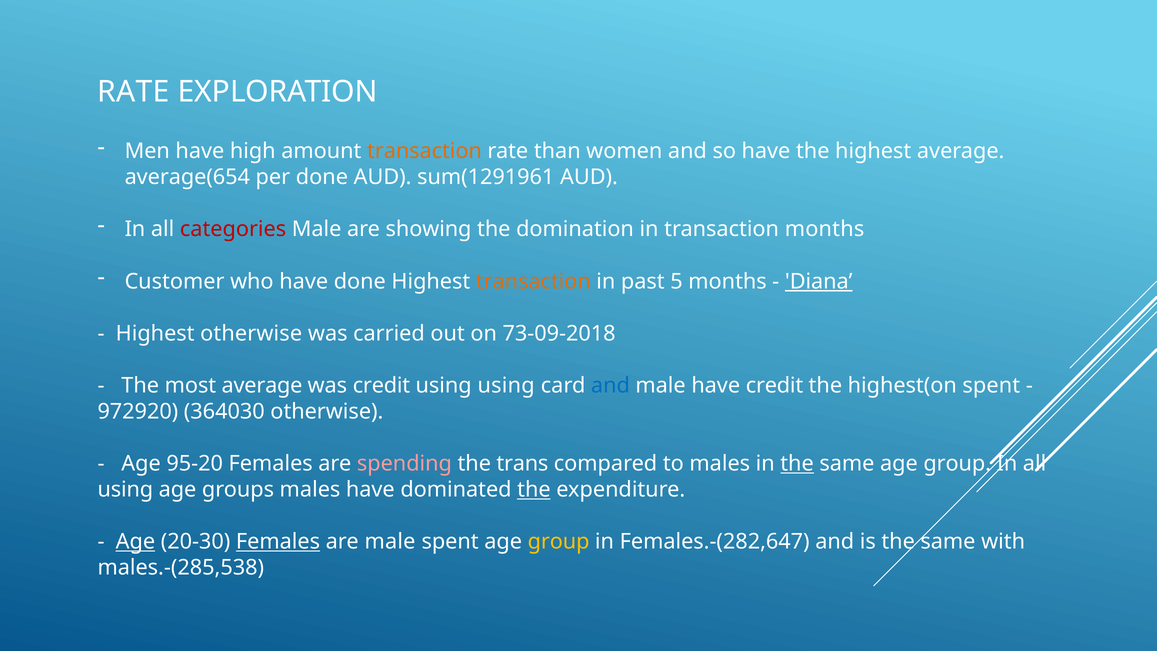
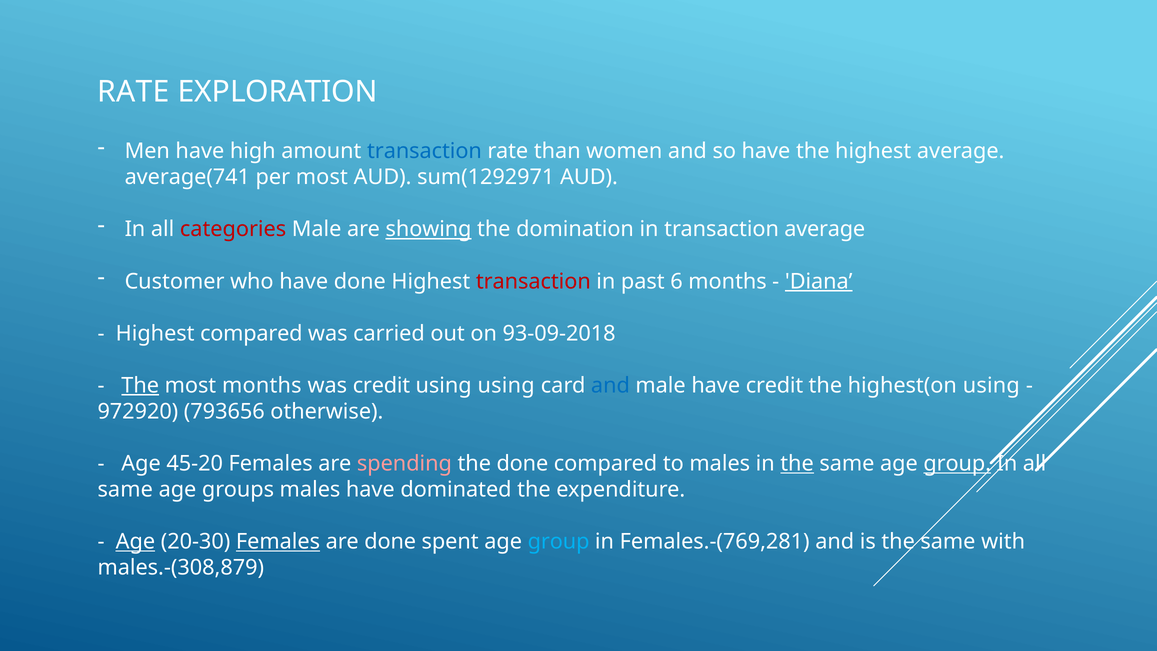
transaction at (424, 151) colour: orange -> blue
average(654: average(654 -> average(741
per done: done -> most
sum(1291961: sum(1291961 -> sum(1292971
showing underline: none -> present
transaction months: months -> average
transaction at (533, 281) colour: orange -> red
5: 5 -> 6
Highest otherwise: otherwise -> compared
73-09-2018: 73-09-2018 -> 93-09-2018
The at (140, 385) underline: none -> present
most average: average -> months
highest(on spent: spent -> using
364030: 364030 -> 793656
95-20: 95-20 -> 45-20
the trans: trans -> done
group at (957, 464) underline: none -> present
using at (125, 490): using -> same
the at (534, 490) underline: present -> none
are male: male -> done
group at (559, 542) colour: yellow -> light blue
Females.-(282,647: Females.-(282,647 -> Females.-(769,281
males.-(285,538: males.-(285,538 -> males.-(308,879
